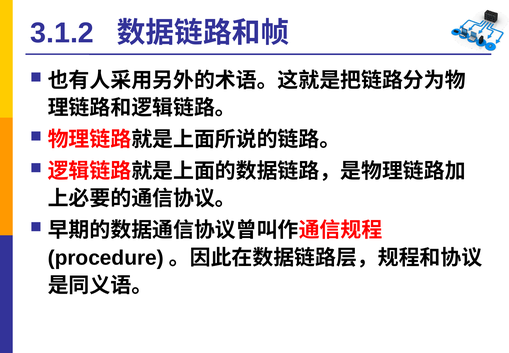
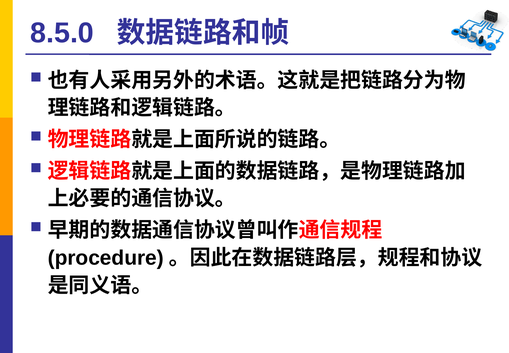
3.1.2: 3.1.2 -> 8.5.0
